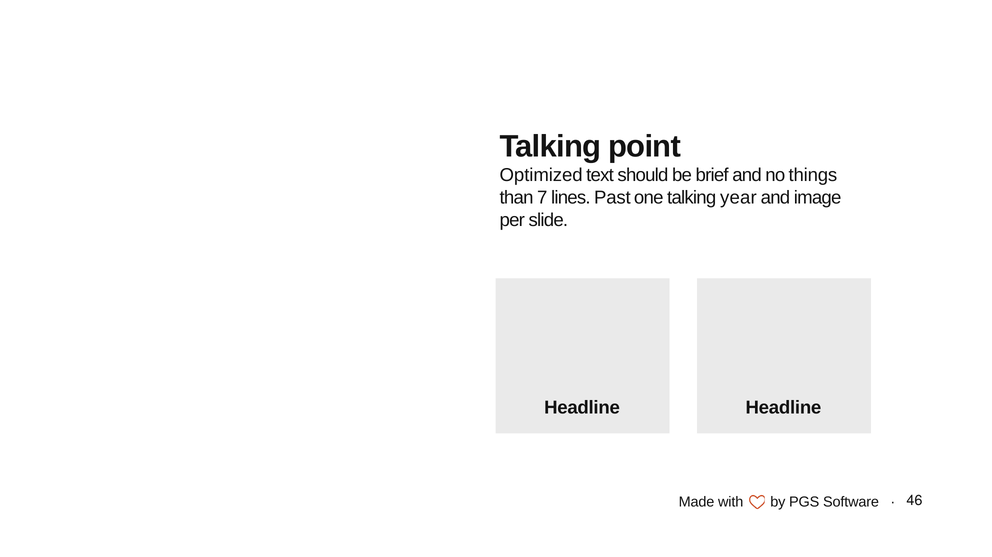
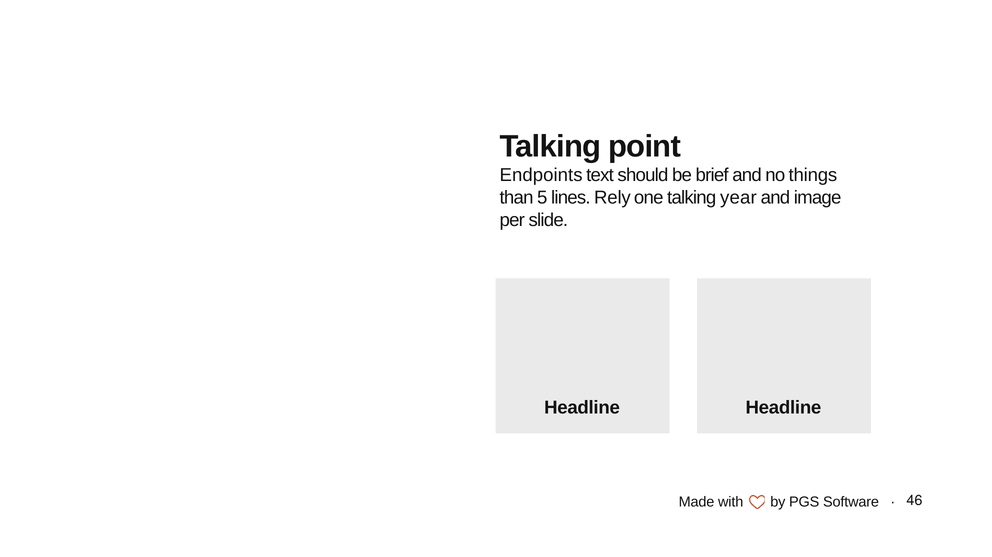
Optimized: Optimized -> Endpoints
7: 7 -> 5
Past: Past -> Rely
